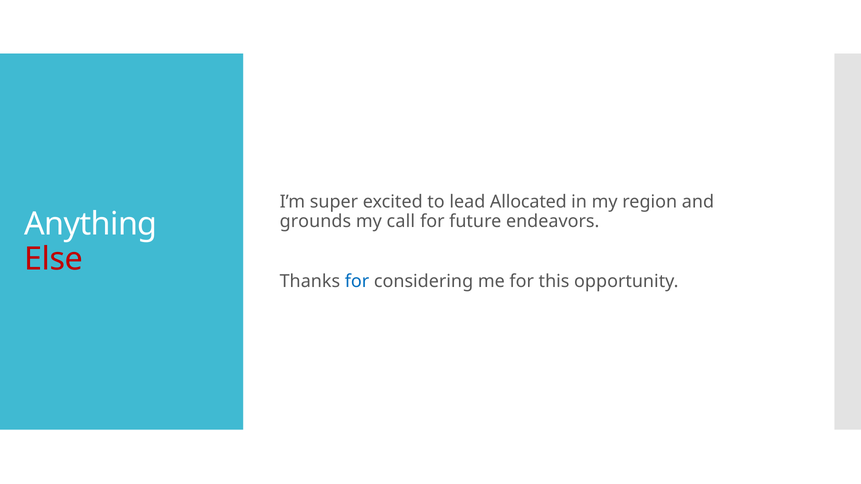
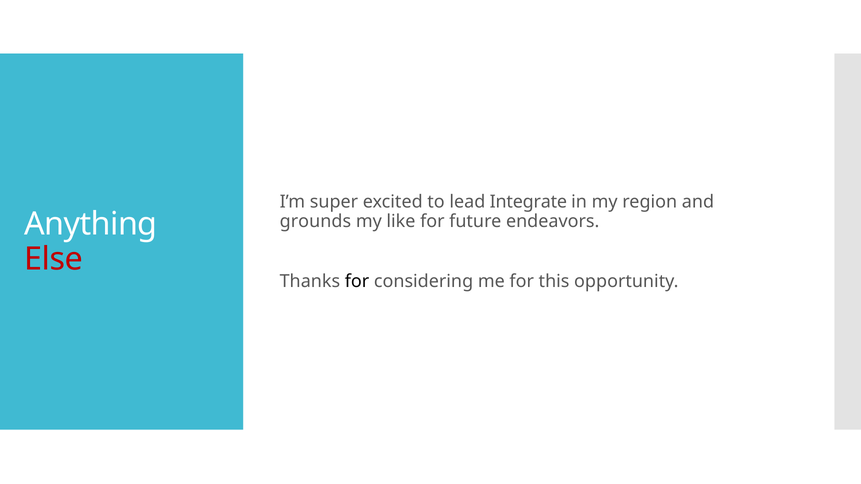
Allocated: Allocated -> Integrate
call: call -> like
for at (357, 282) colour: blue -> black
